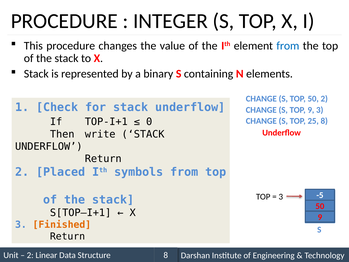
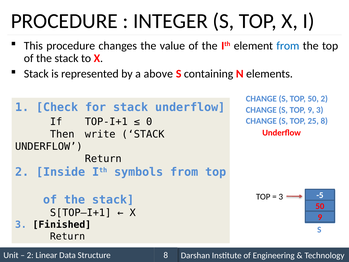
binary: binary -> above
Placed: Placed -> Inside
Finished colour: orange -> black
